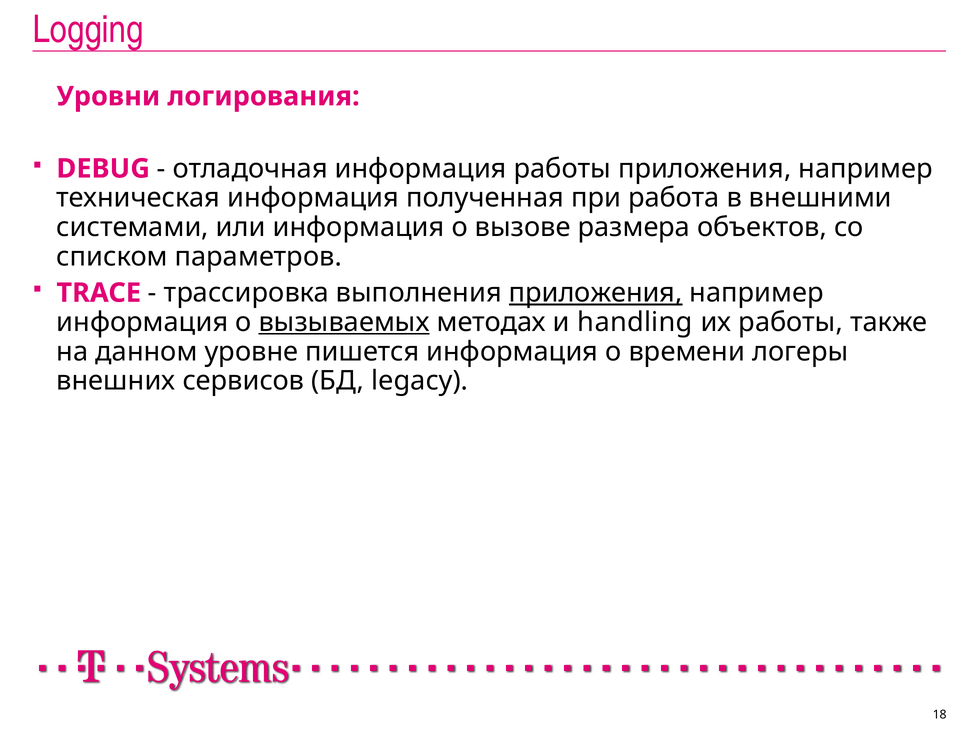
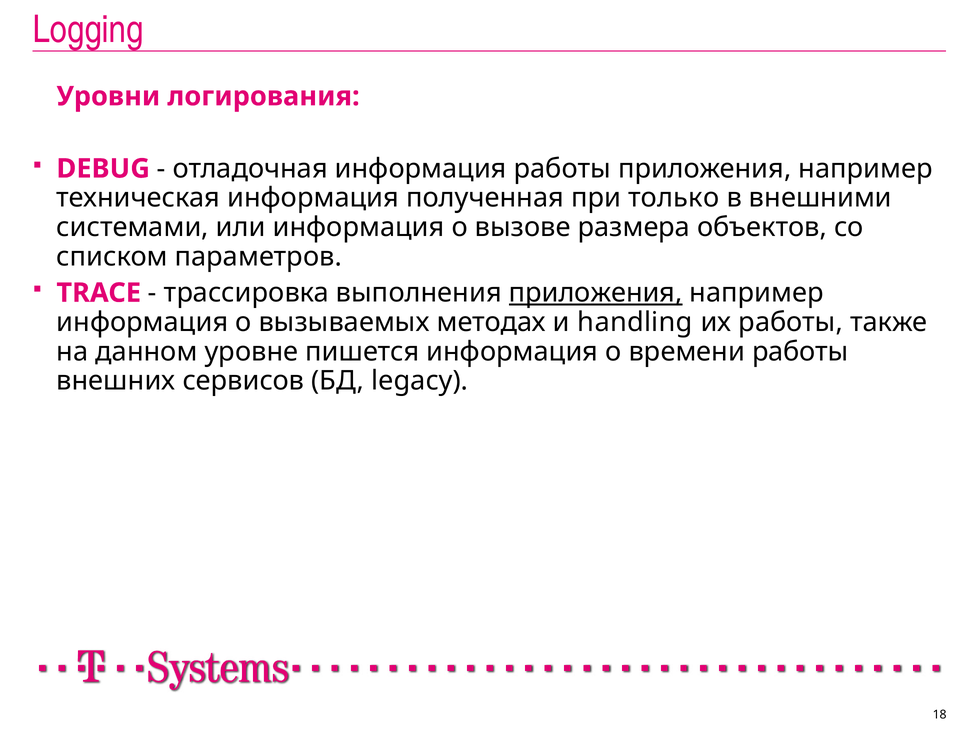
работа: работа -> только
вызываемых underline: present -> none
времени логеры: логеры -> работы
